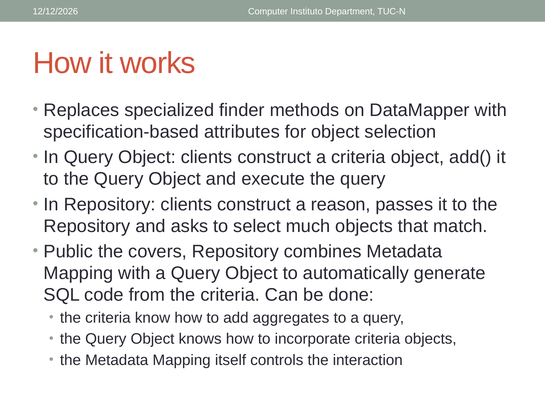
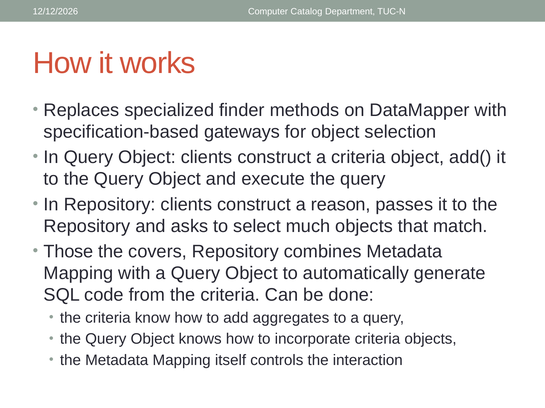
Instituto: Instituto -> Catalog
attributes: attributes -> gateways
Public: Public -> Those
